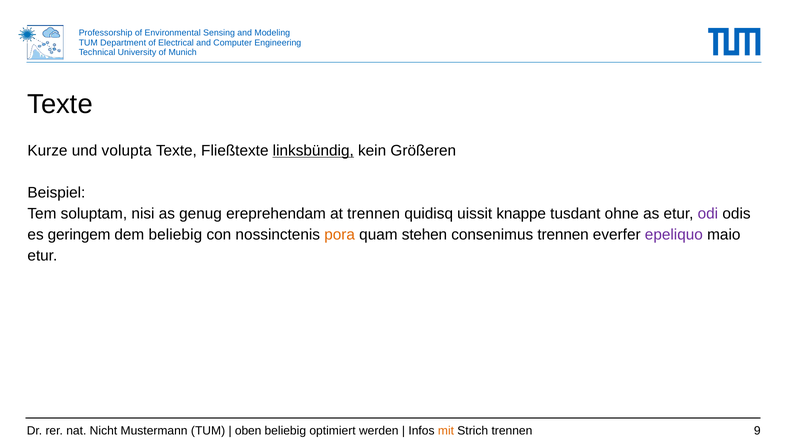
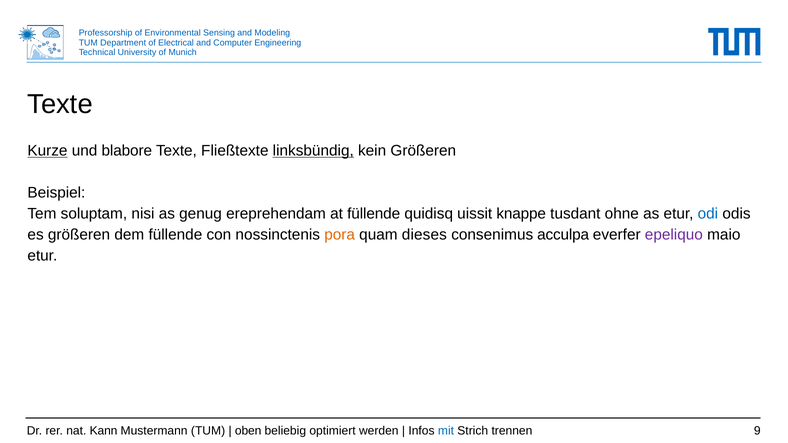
Kurze underline: none -> present
volupta: volupta -> blabore
at trennen: trennen -> füllende
odi colour: purple -> blue
es geringem: geringem -> größeren
dem beliebig: beliebig -> füllende
stehen: stehen -> dieses
consenimus trennen: trennen -> acculpa
Nicht: Nicht -> Kann
mit colour: orange -> blue
